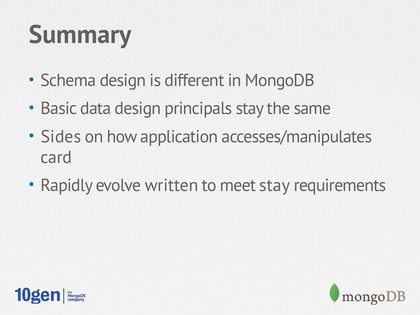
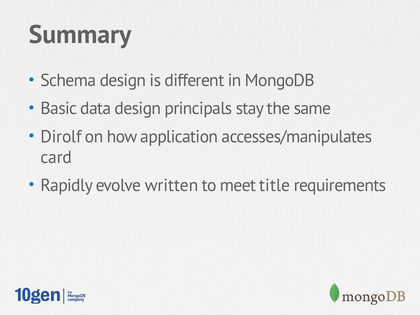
Sides: Sides -> Dirolf
meet stay: stay -> title
